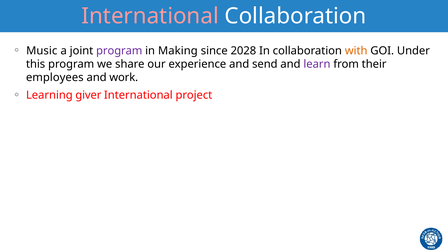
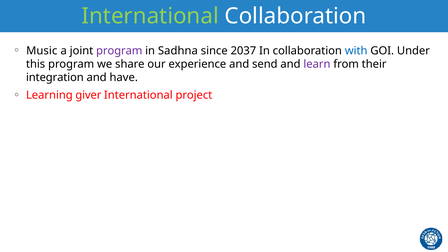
International at (150, 16) colour: pink -> light green
Making: Making -> Sadhna
2028: 2028 -> 2037
with colour: orange -> blue
employees: employees -> integration
work: work -> have
